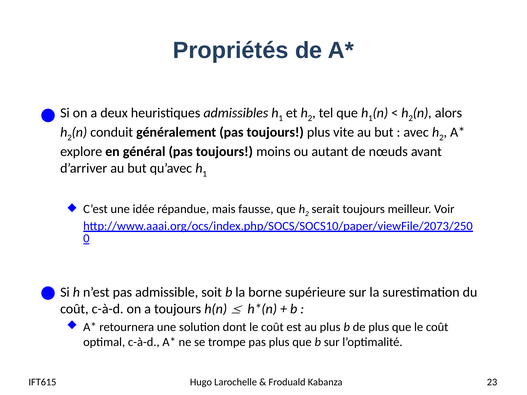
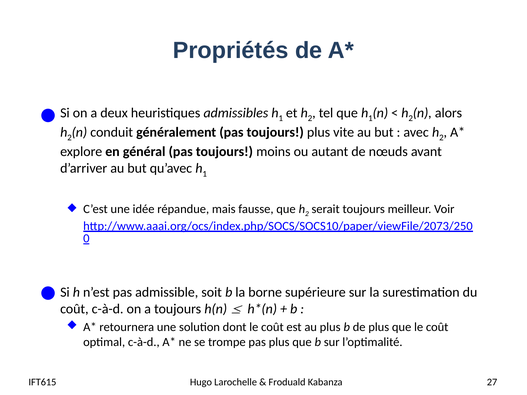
23: 23 -> 27
